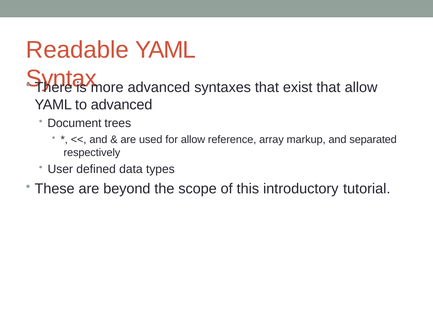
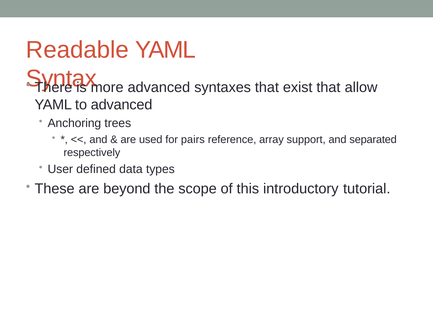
Document: Document -> Anchoring
for allow: allow -> pairs
markup: markup -> support
